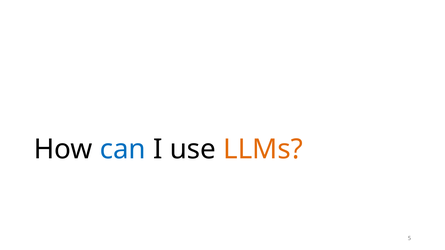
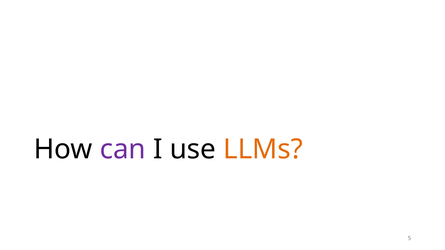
can colour: blue -> purple
